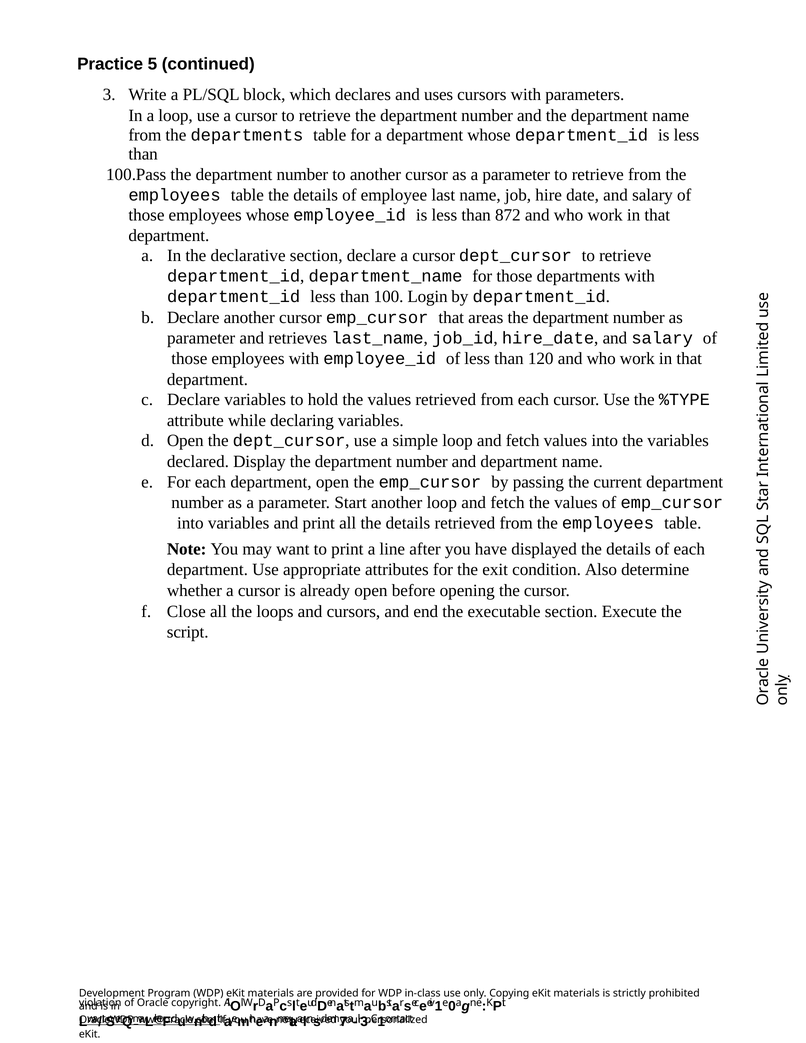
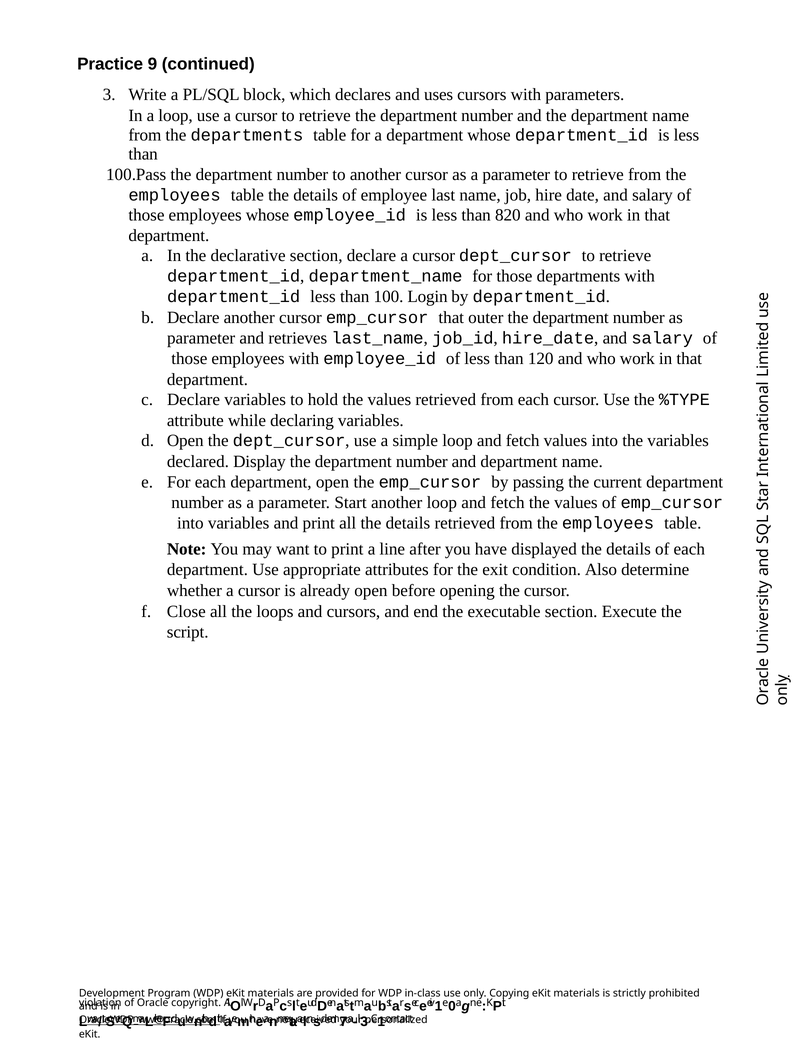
5: 5 -> 9
872: 872 -> 820
areas: areas -> outer
